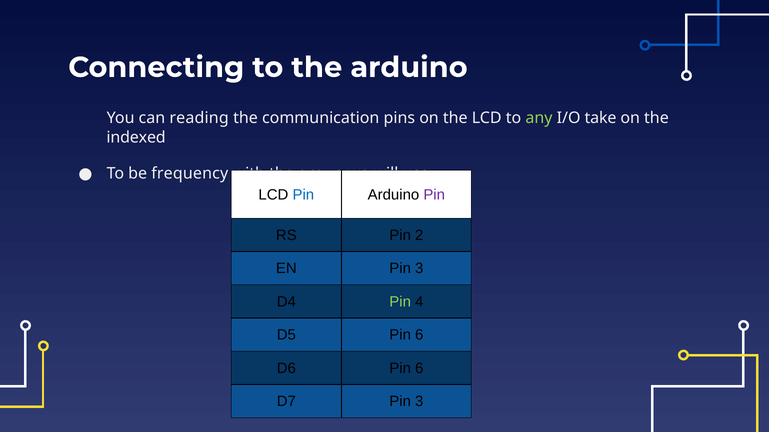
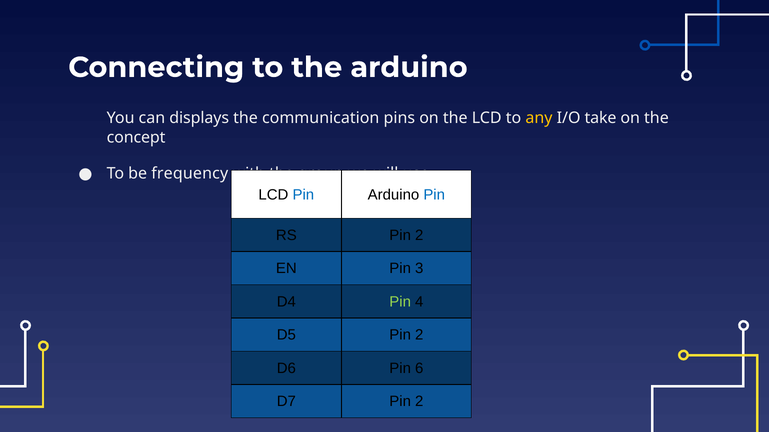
reading: reading -> displays
any colour: light green -> yellow
indexed: indexed -> concept
Pin at (434, 195) colour: purple -> blue
D5 Pin 6: 6 -> 2
D7 Pin 3: 3 -> 2
